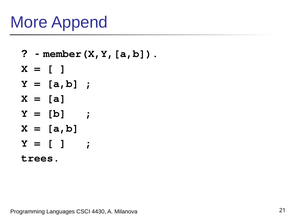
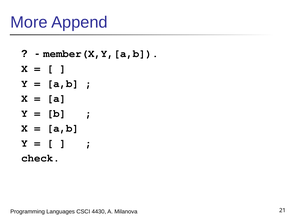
trees: trees -> check
